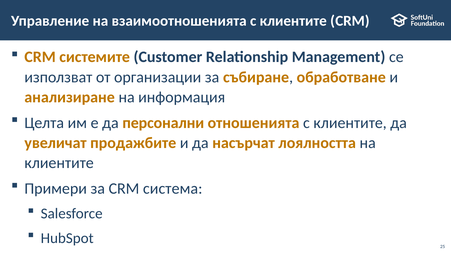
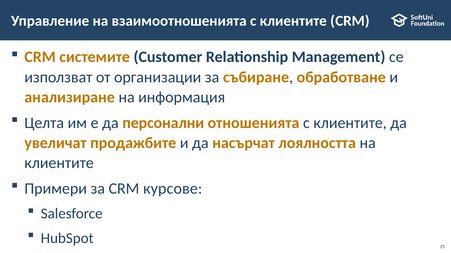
система: система -> курсове
